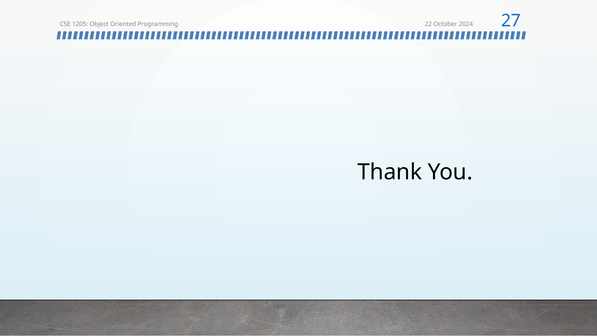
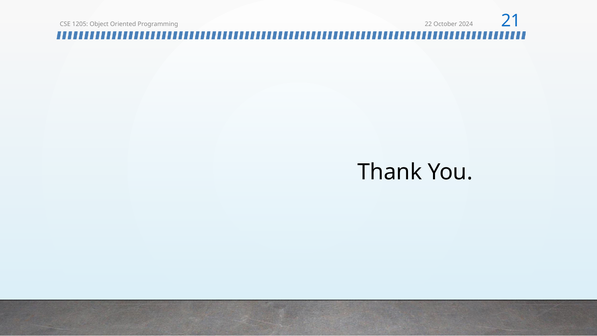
27: 27 -> 21
